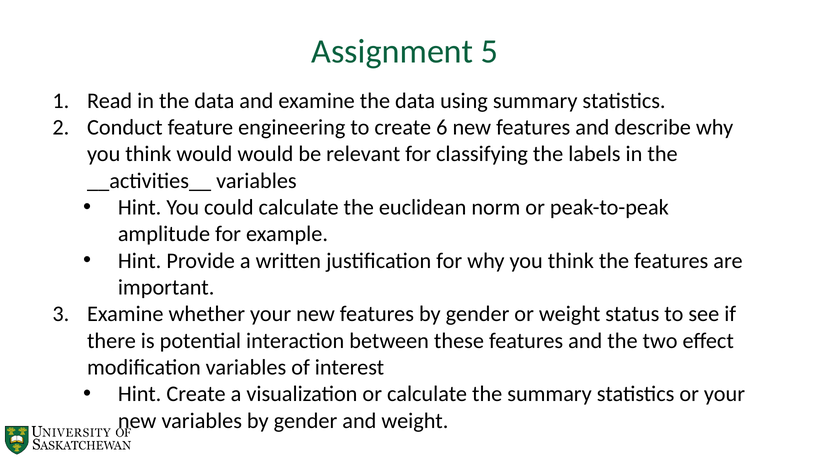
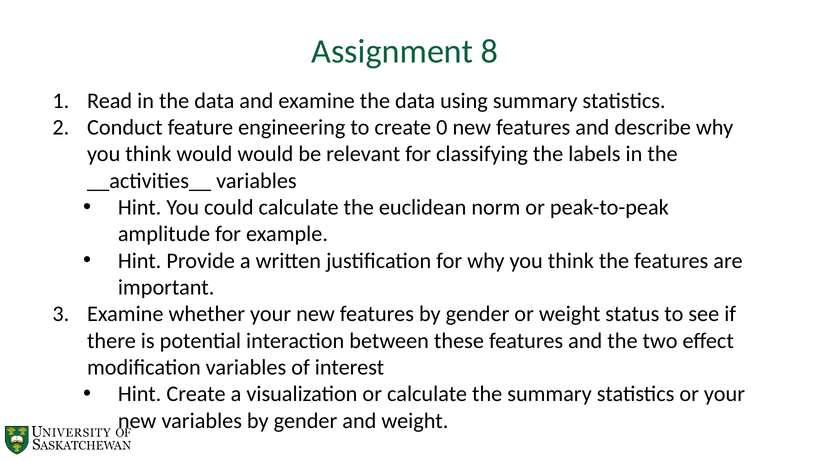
5: 5 -> 8
6: 6 -> 0
